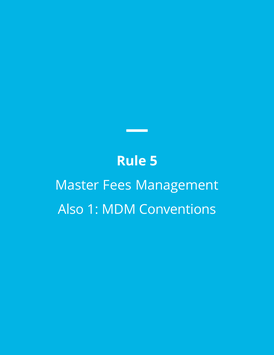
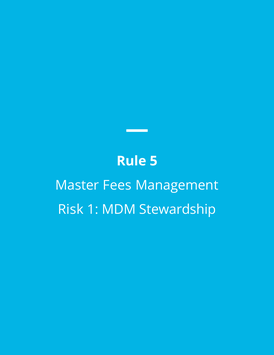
Also: Also -> Risk
Conventions: Conventions -> Stewardship
